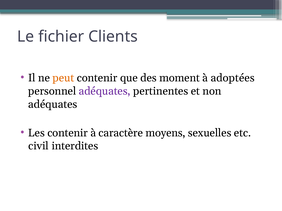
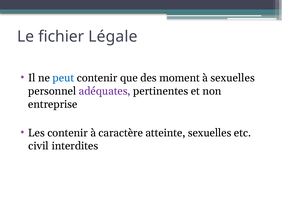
Clients: Clients -> Légale
peut colour: orange -> blue
à adoptées: adoptées -> sexuelles
adéquates at (53, 104): adéquates -> entreprise
moyens: moyens -> atteinte
